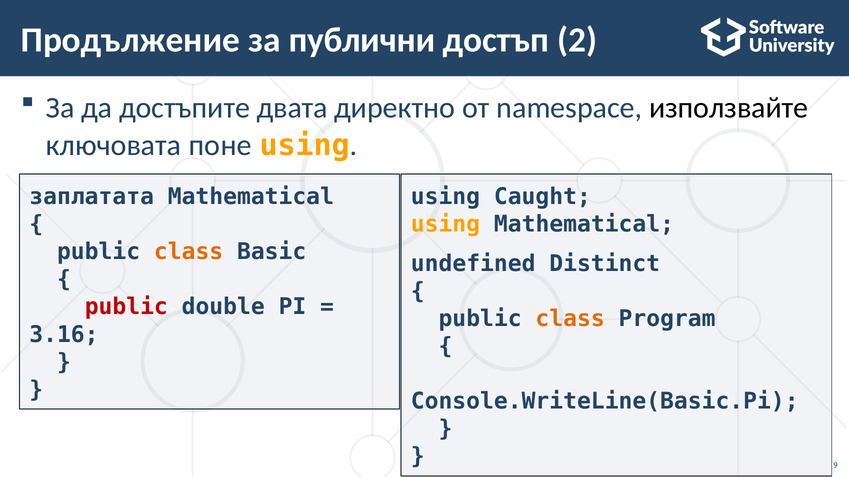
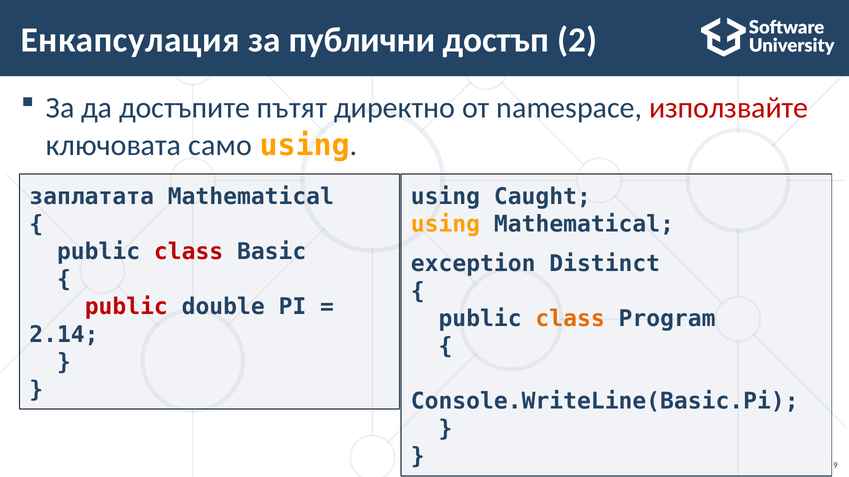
Продължение: Продължение -> Енкапсулация
двата: двата -> пътят
използвайте colour: black -> red
поне: поне -> само
class at (189, 252) colour: orange -> red
undefined: undefined -> exception
3.16: 3.16 -> 2.14
